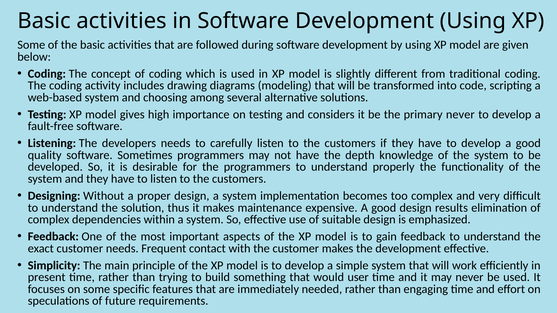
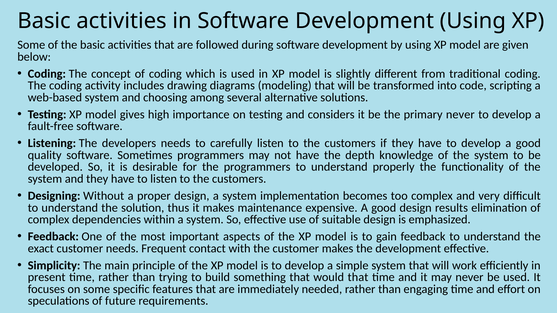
would user: user -> that
